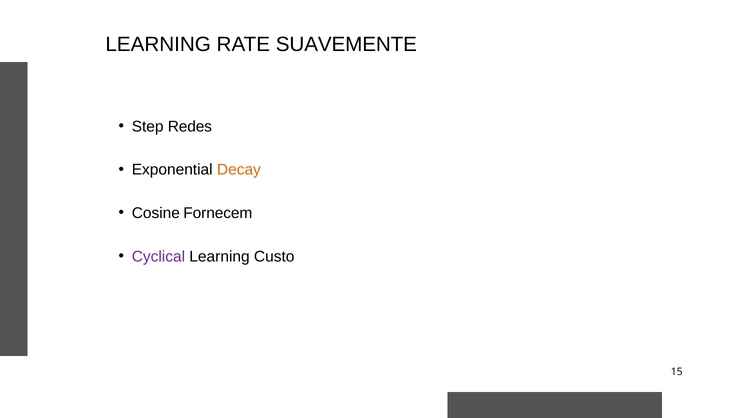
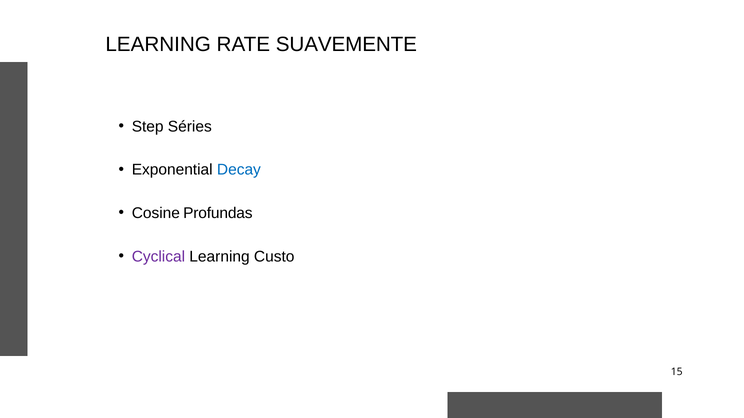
Redes: Redes -> Séries
Decay colour: orange -> blue
Fornecem: Fornecem -> Profundas
